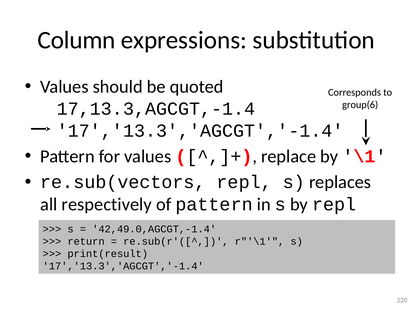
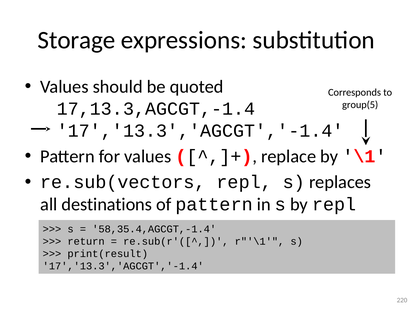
Column: Column -> Storage
group(6: group(6 -> group(5
respectively: respectively -> destinations
42,49.0,AGCGT,-1.4: 42,49.0,AGCGT,-1.4 -> 58,35.4,AGCGT,-1.4
